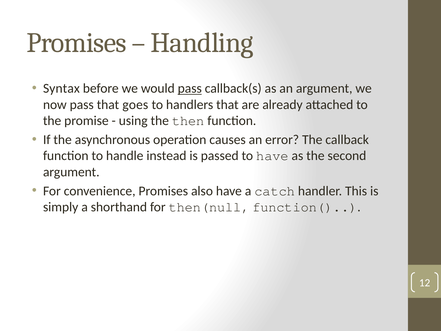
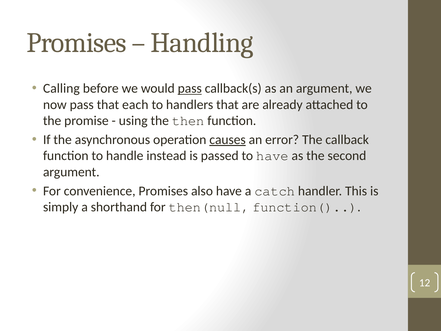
Syntax: Syntax -> Calling
goes: goes -> each
causes underline: none -> present
